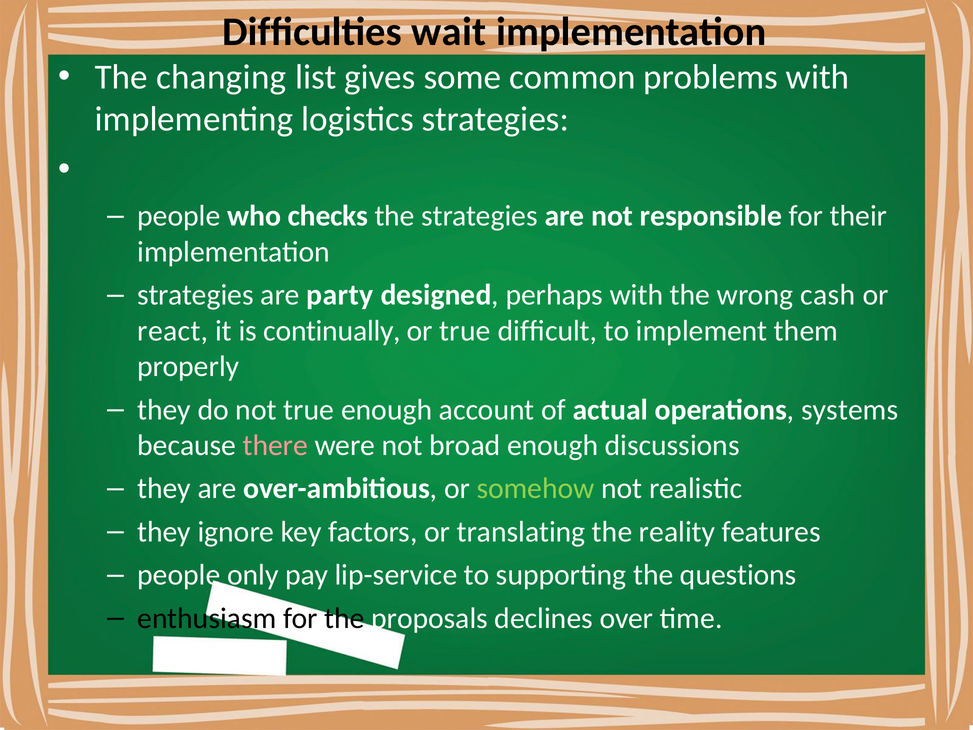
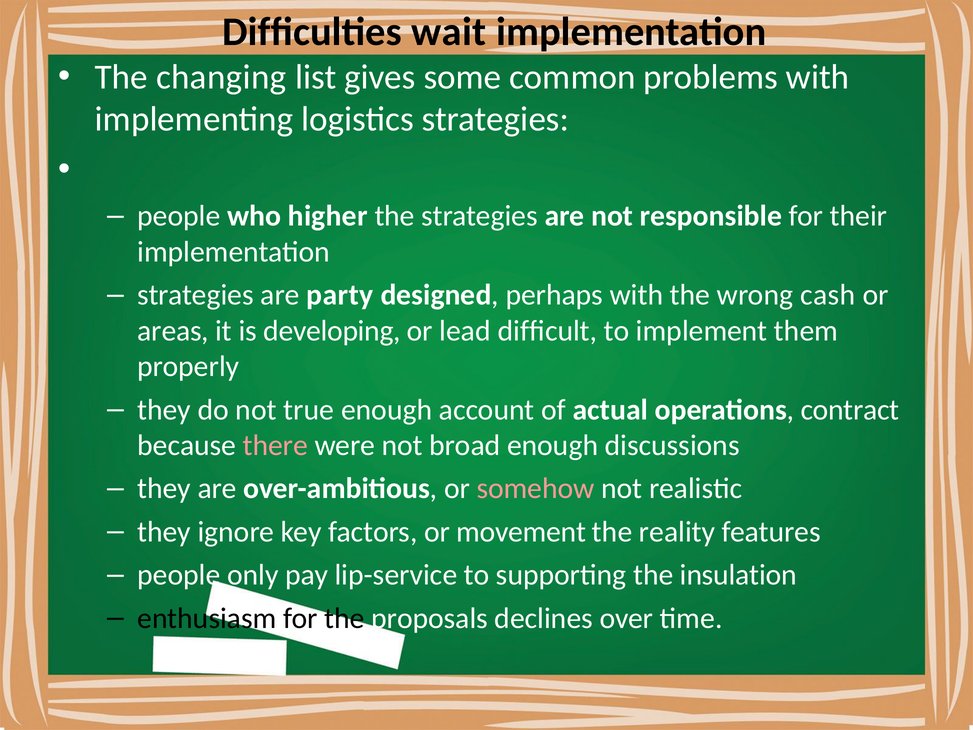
checks: checks -> higher
react: react -> areas
continually: continually -> developing
or true: true -> lead
systems: systems -> contract
somehow colour: light green -> pink
translating: translating -> movement
questions: questions -> insulation
